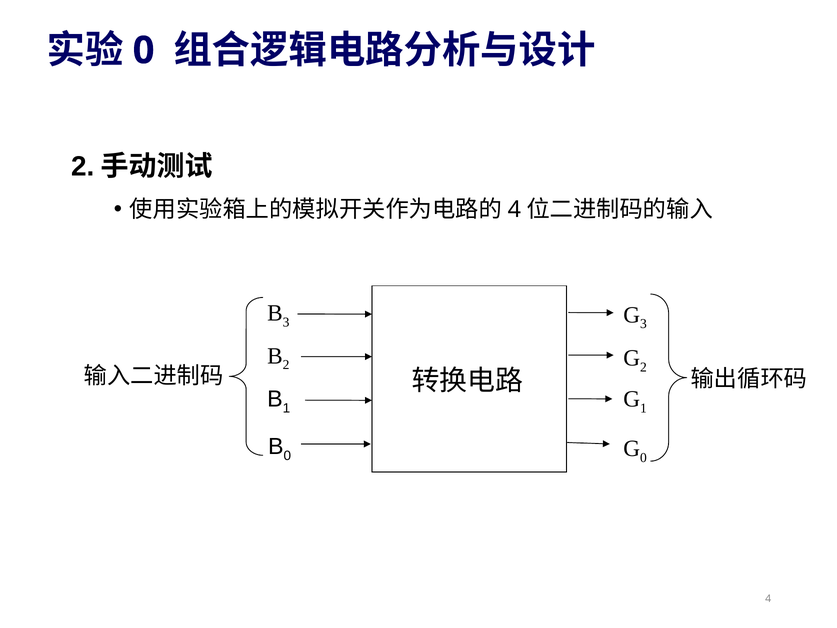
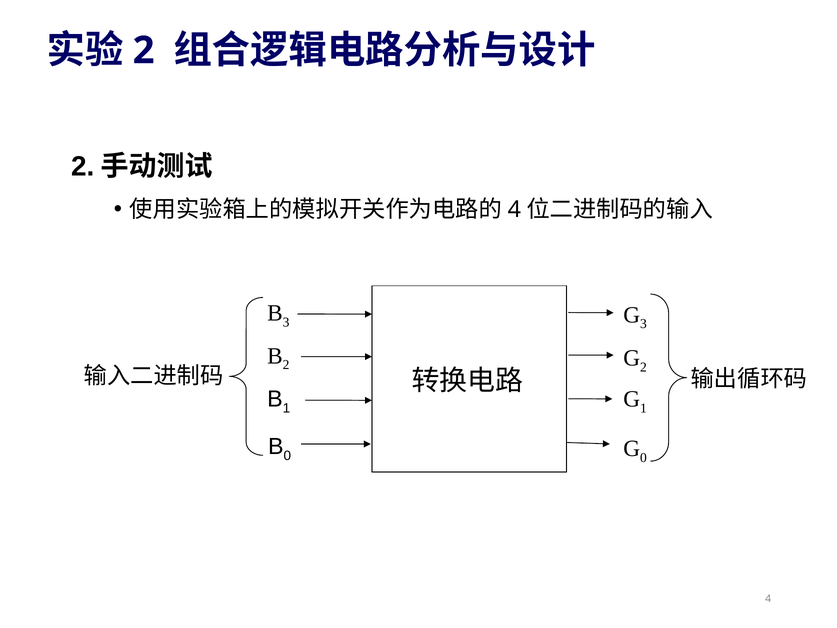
0 at (144, 51): 0 -> 2
